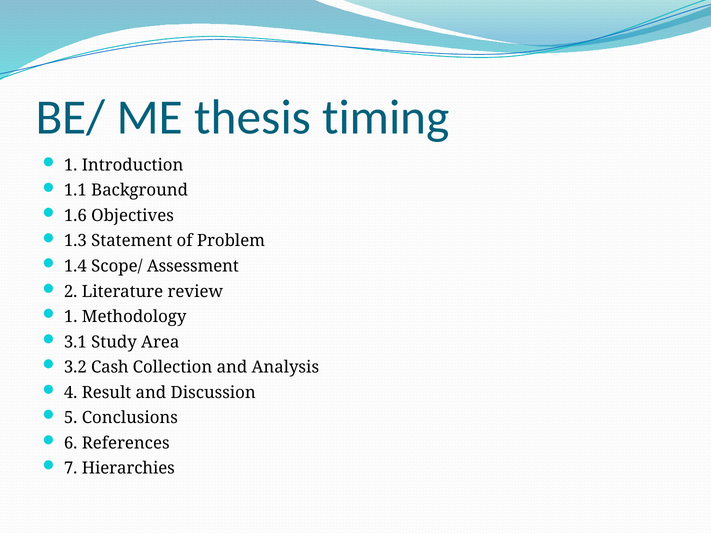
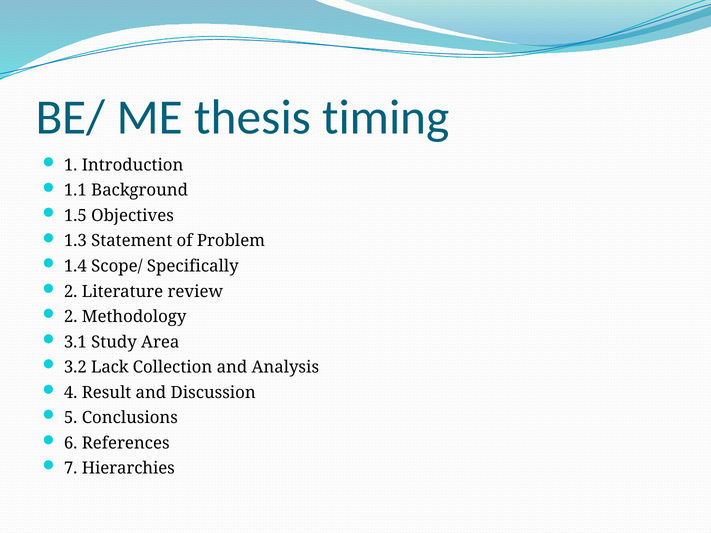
1.6: 1.6 -> 1.5
Assessment: Assessment -> Specifically
1 at (71, 317): 1 -> 2
Cash: Cash -> Lack
